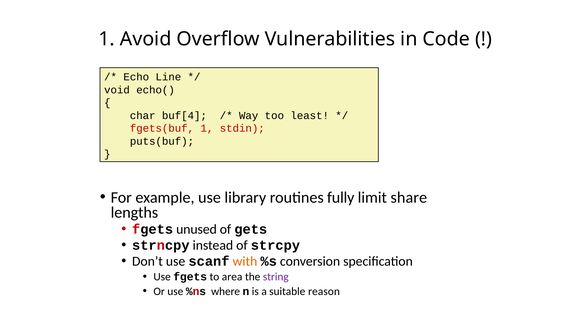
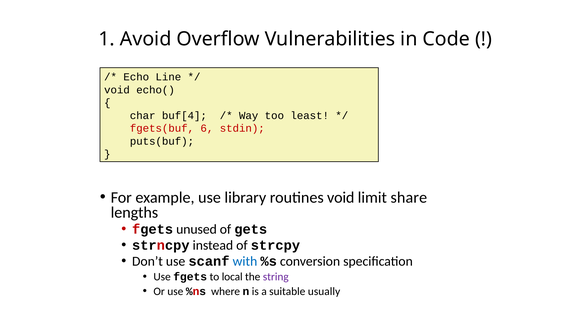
fgets(buf 1: 1 -> 6
routines fully: fully -> void
with colour: orange -> blue
area: area -> local
reason: reason -> usually
